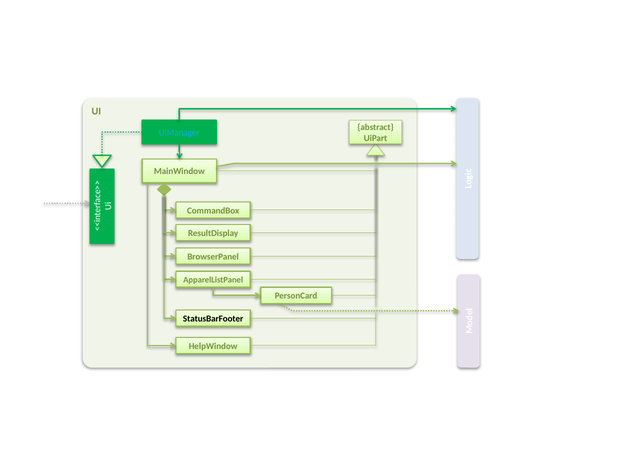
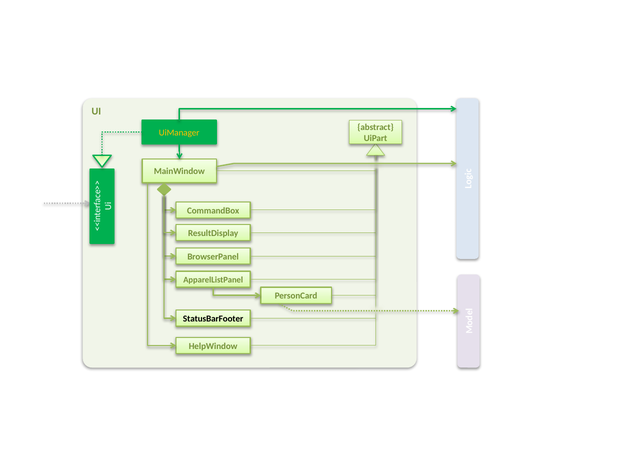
UiManager colour: light blue -> yellow
